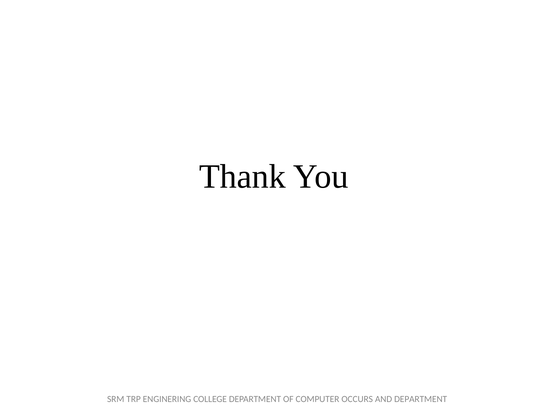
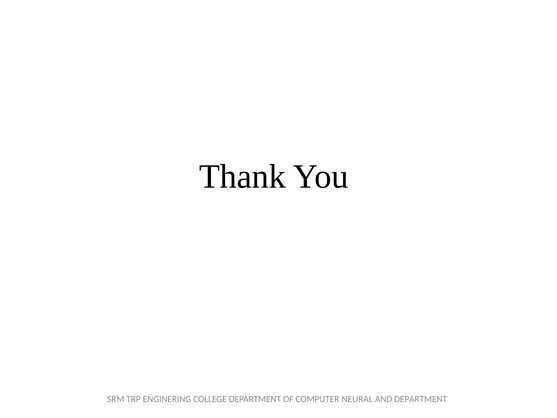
OCCURS: OCCURS -> NEURAL
